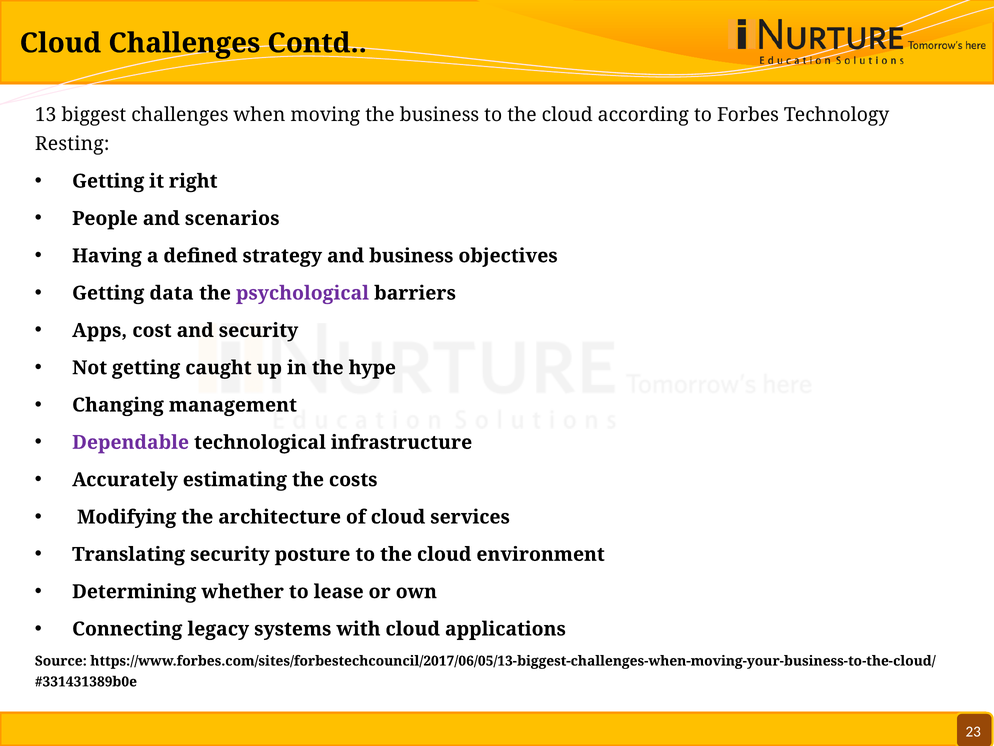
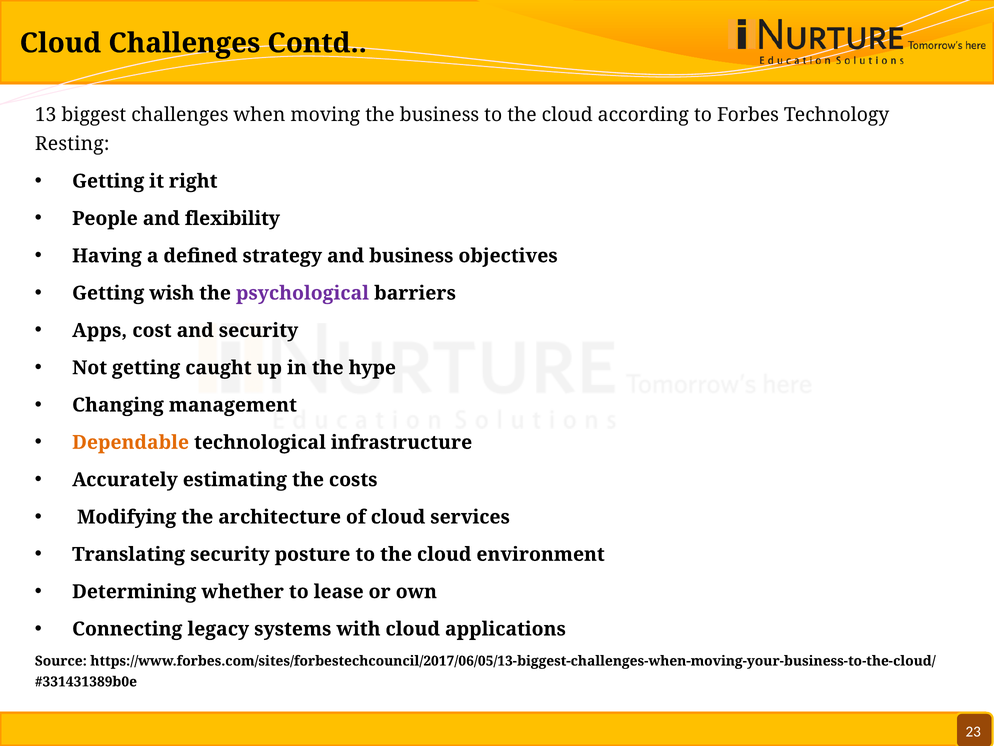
scenarios: scenarios -> flexibility
data: data -> wish
Dependable colour: purple -> orange
